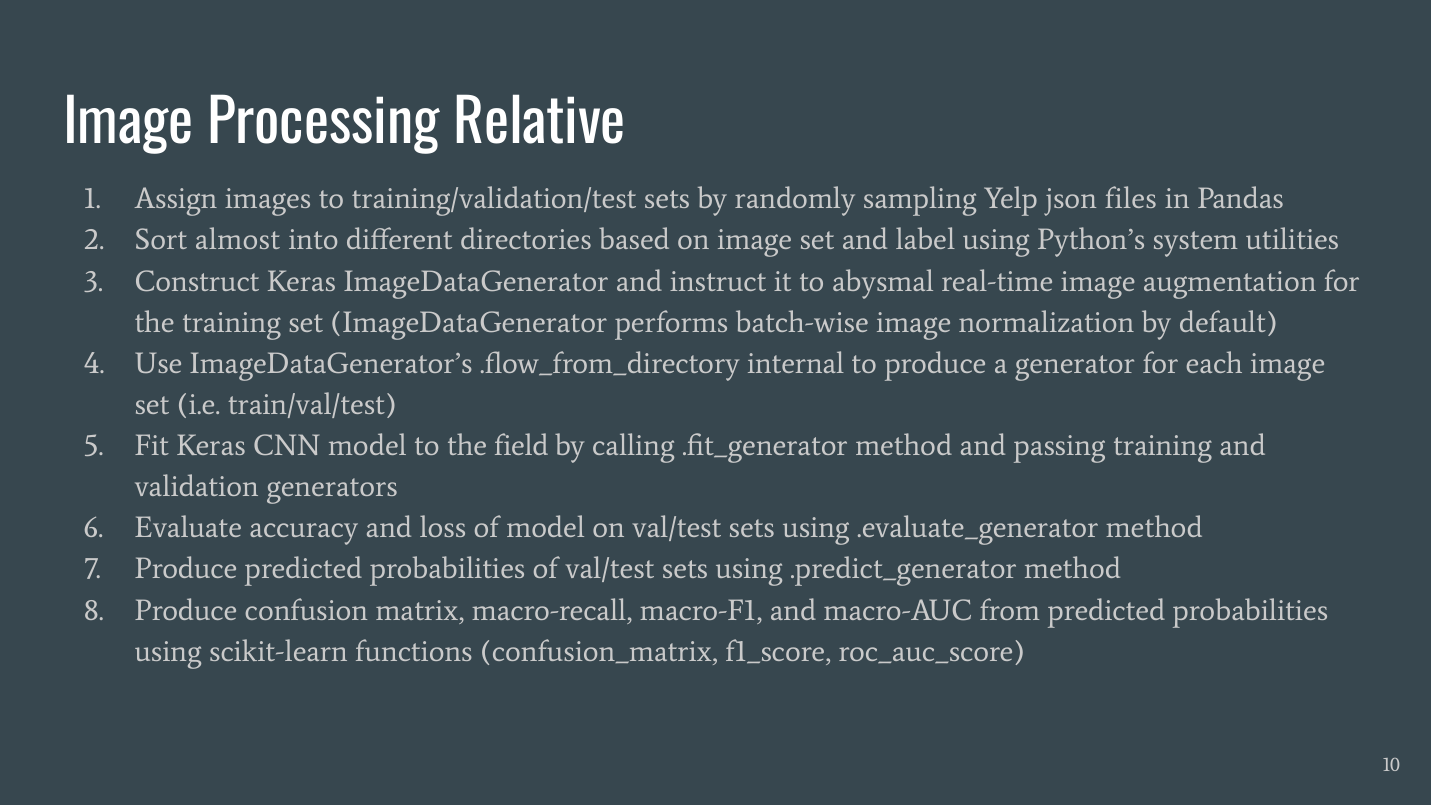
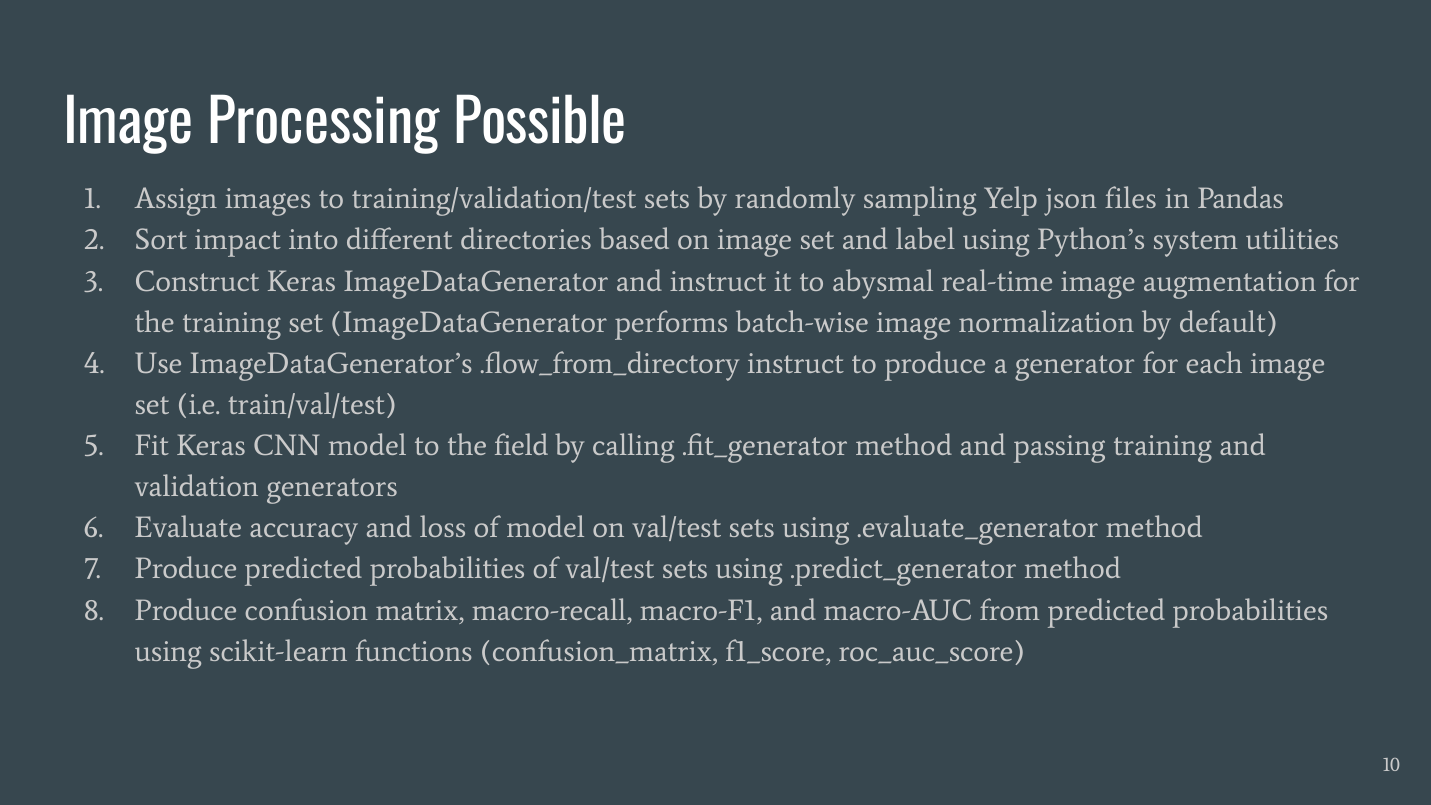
Relative: Relative -> Possible
almost: almost -> impact
.flow_from_directory internal: internal -> instruct
